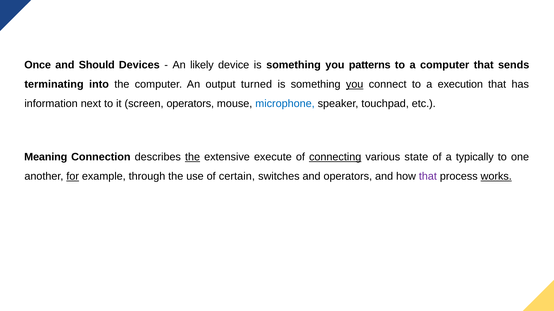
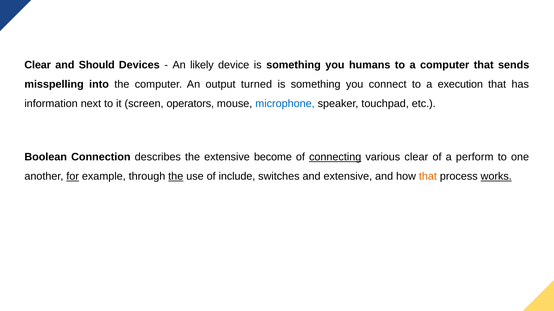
Once at (38, 65): Once -> Clear
patterns: patterns -> humans
terminating: terminating -> misspelling
you at (355, 84) underline: present -> none
Meaning: Meaning -> Boolean
the at (193, 157) underline: present -> none
execute: execute -> become
various state: state -> clear
typically: typically -> perform
the at (176, 177) underline: none -> present
certain: certain -> include
and operators: operators -> extensive
that at (428, 177) colour: purple -> orange
